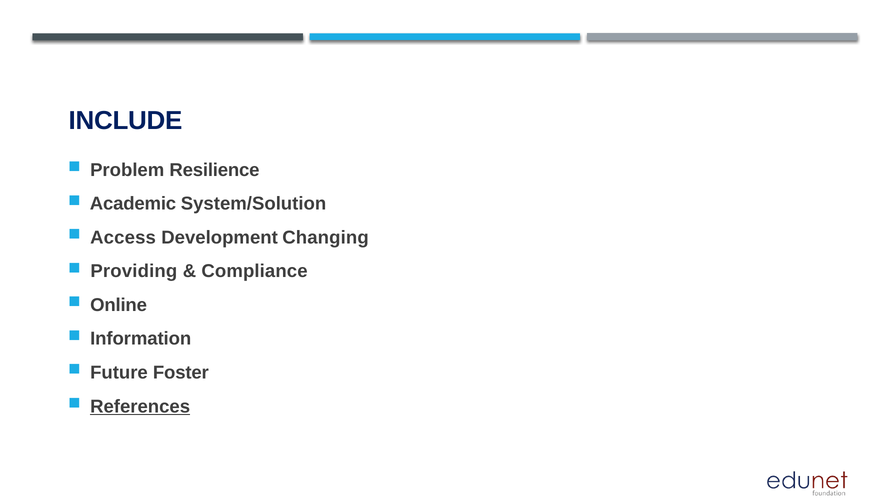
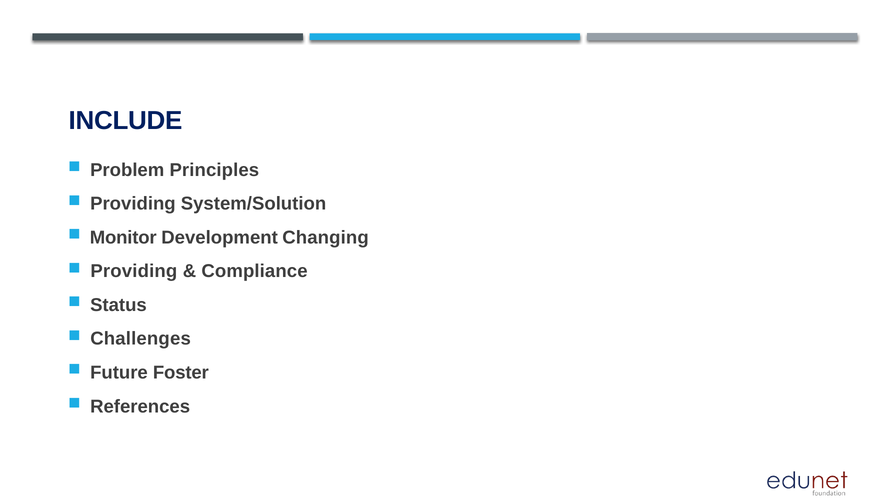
Resilience: Resilience -> Principles
Academic at (133, 204): Academic -> Providing
Access: Access -> Monitor
Online: Online -> Status
Information: Information -> Challenges
References underline: present -> none
